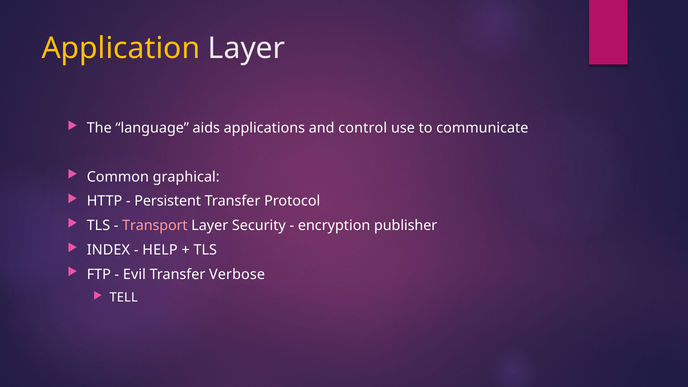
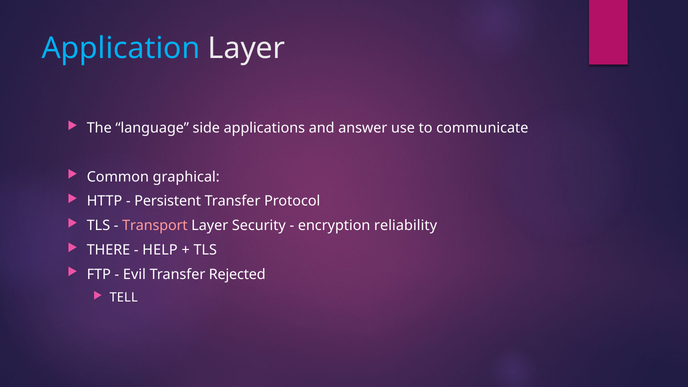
Application colour: yellow -> light blue
aids: aids -> side
control: control -> answer
publisher: publisher -> reliability
INDEX: INDEX -> THERE
Verbose: Verbose -> Rejected
